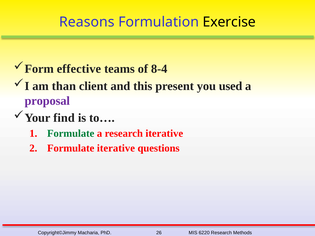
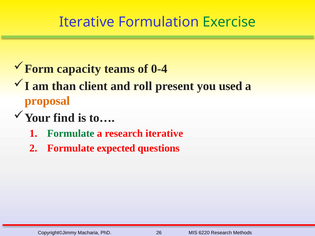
Reasons at (87, 22): Reasons -> Iterative
Exercise colour: black -> green
effective: effective -> capacity
8-4: 8-4 -> 0-4
this: this -> roll
proposal colour: purple -> orange
Formulate iterative: iterative -> expected
